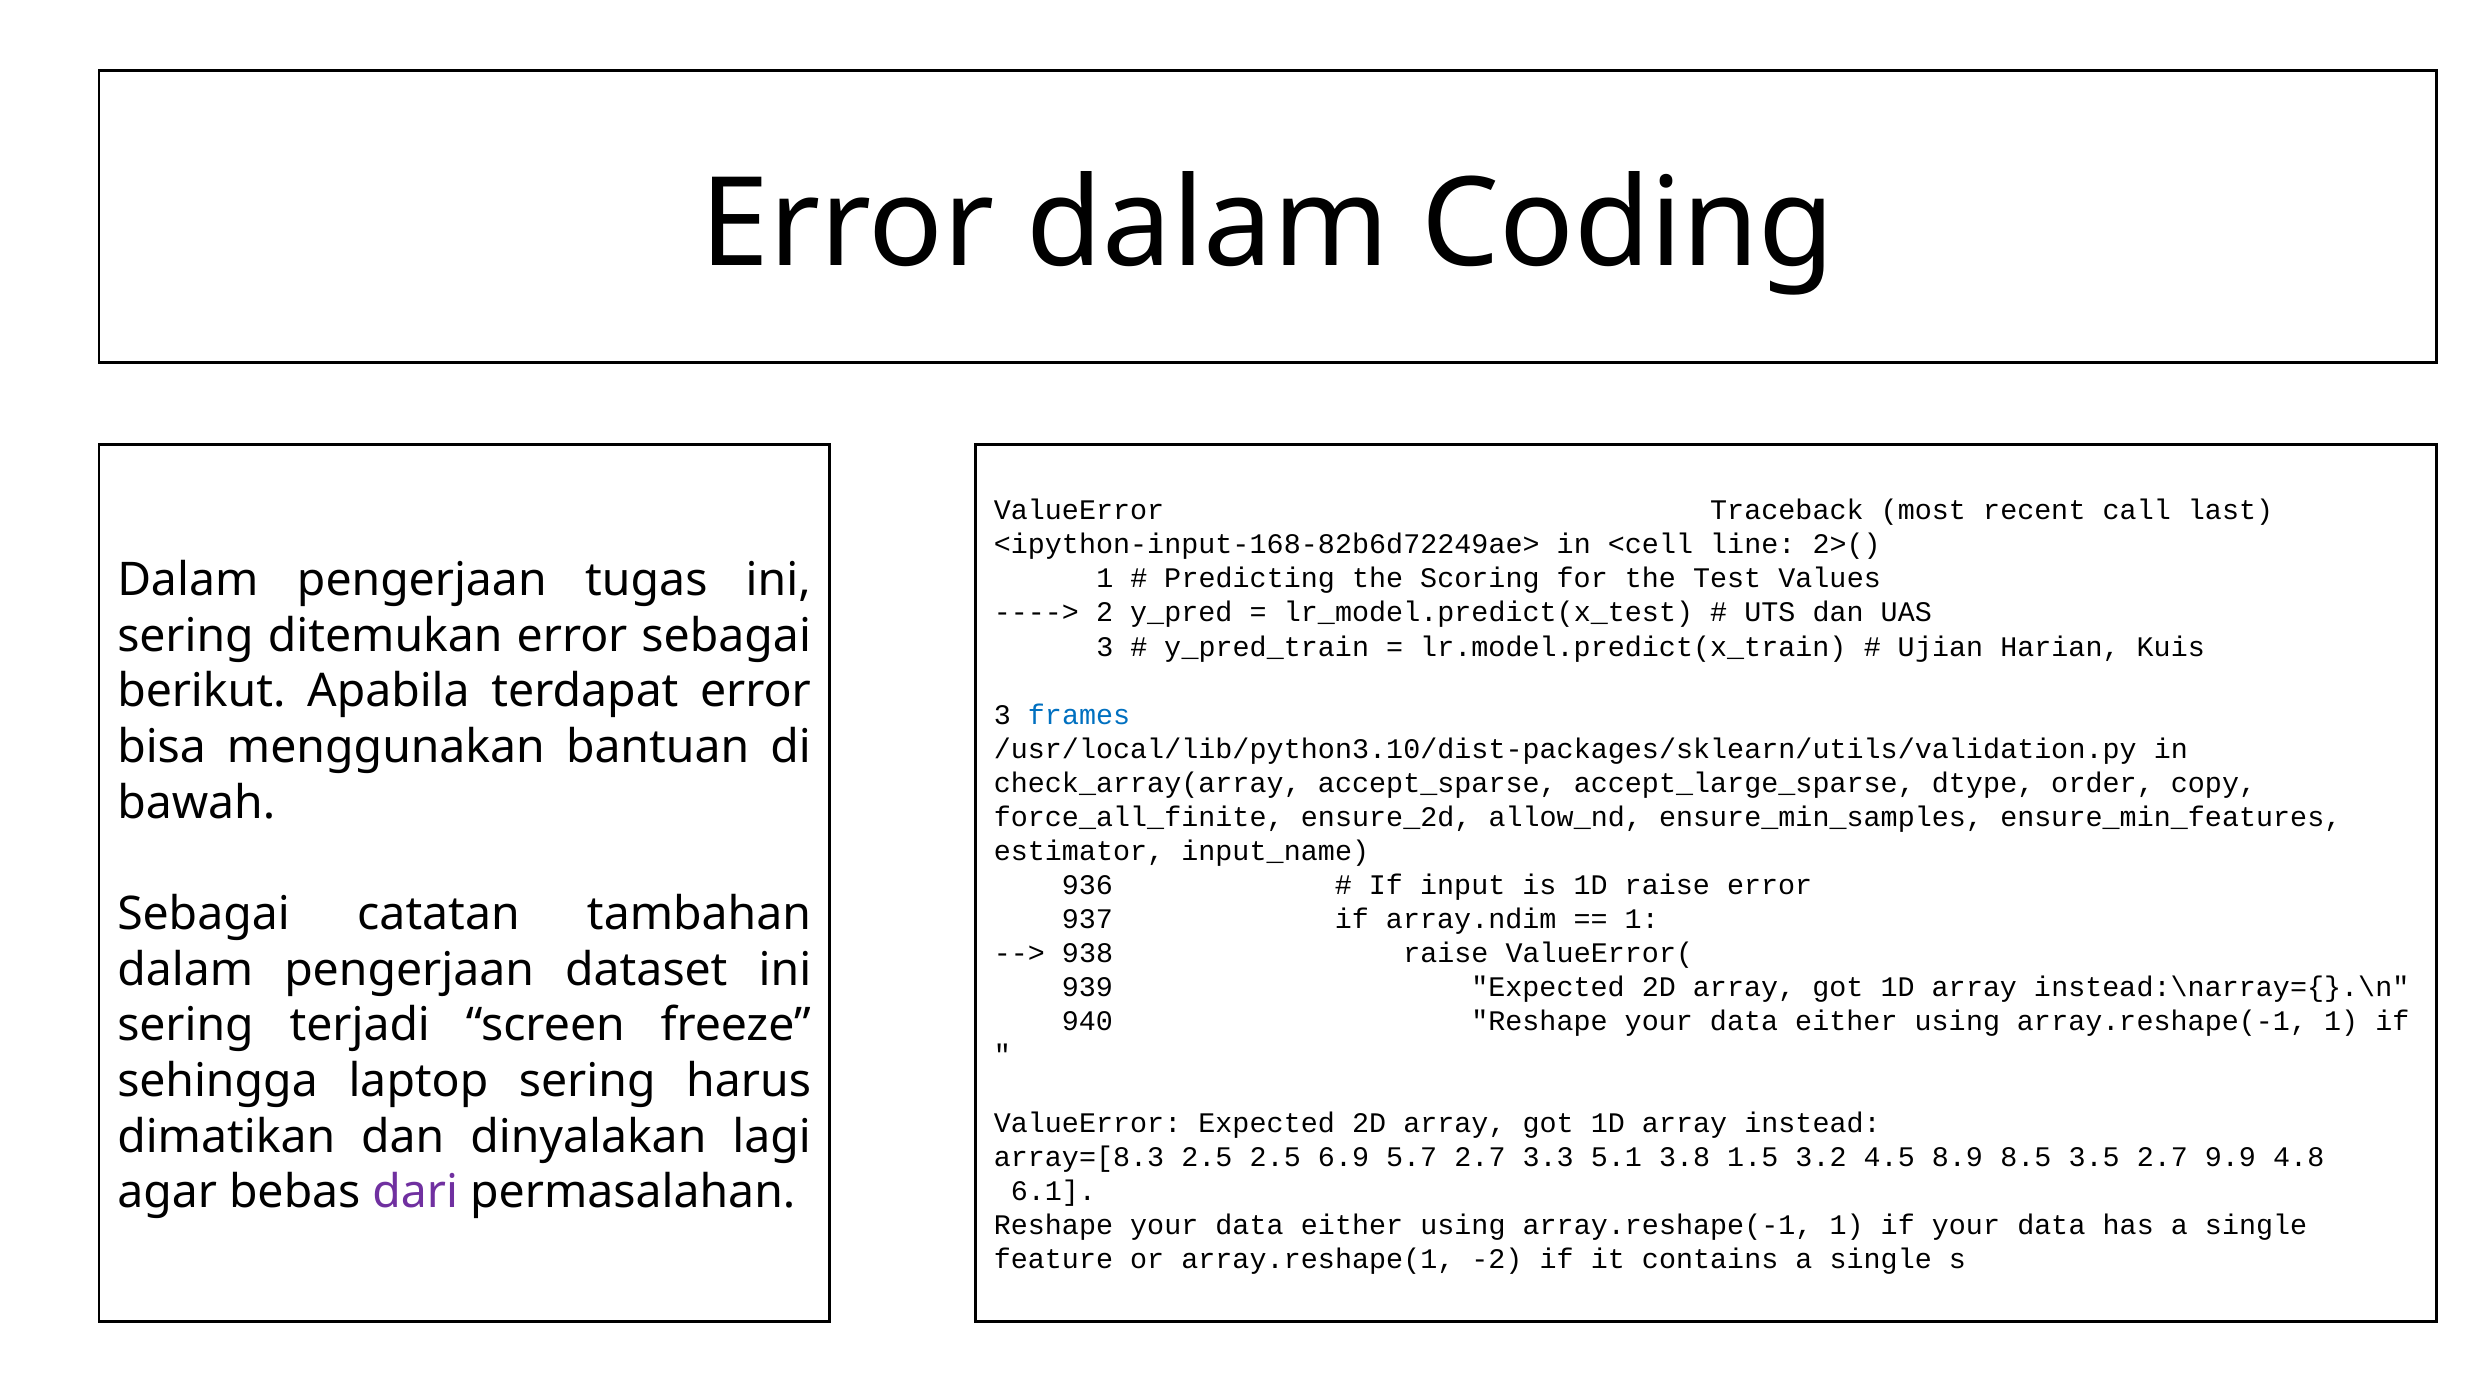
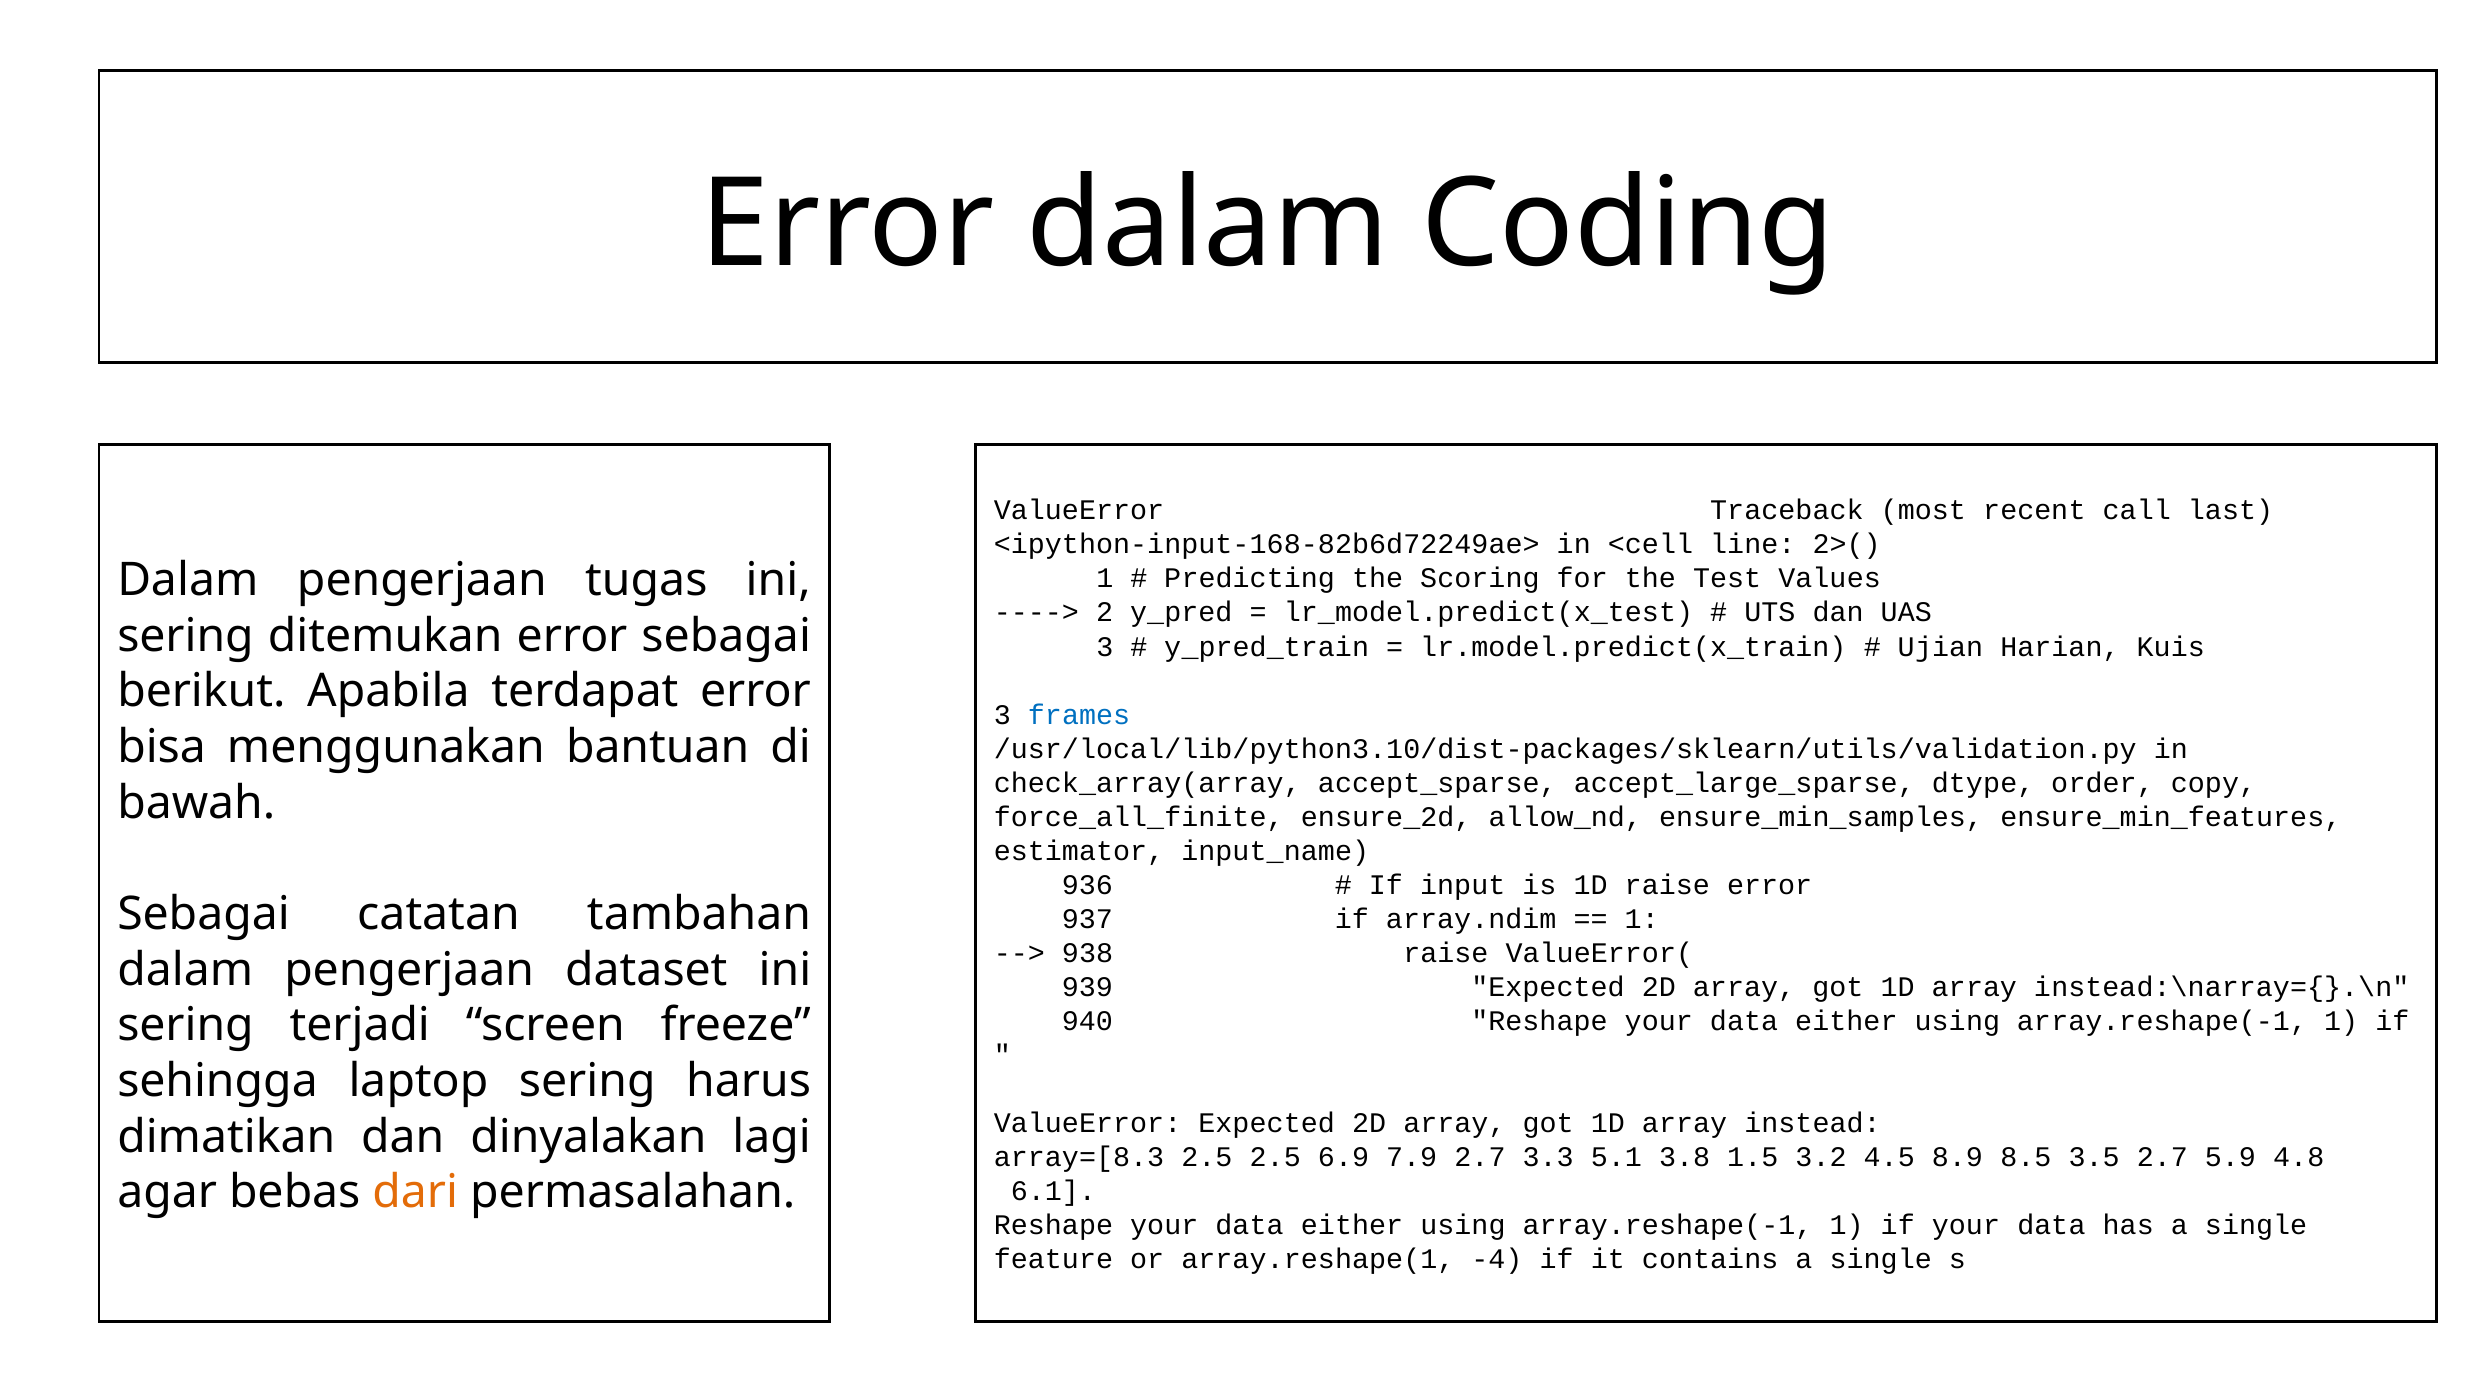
5.7: 5.7 -> 7.9
9.9: 9.9 -> 5.9
dari colour: purple -> orange
-2: -2 -> -4
